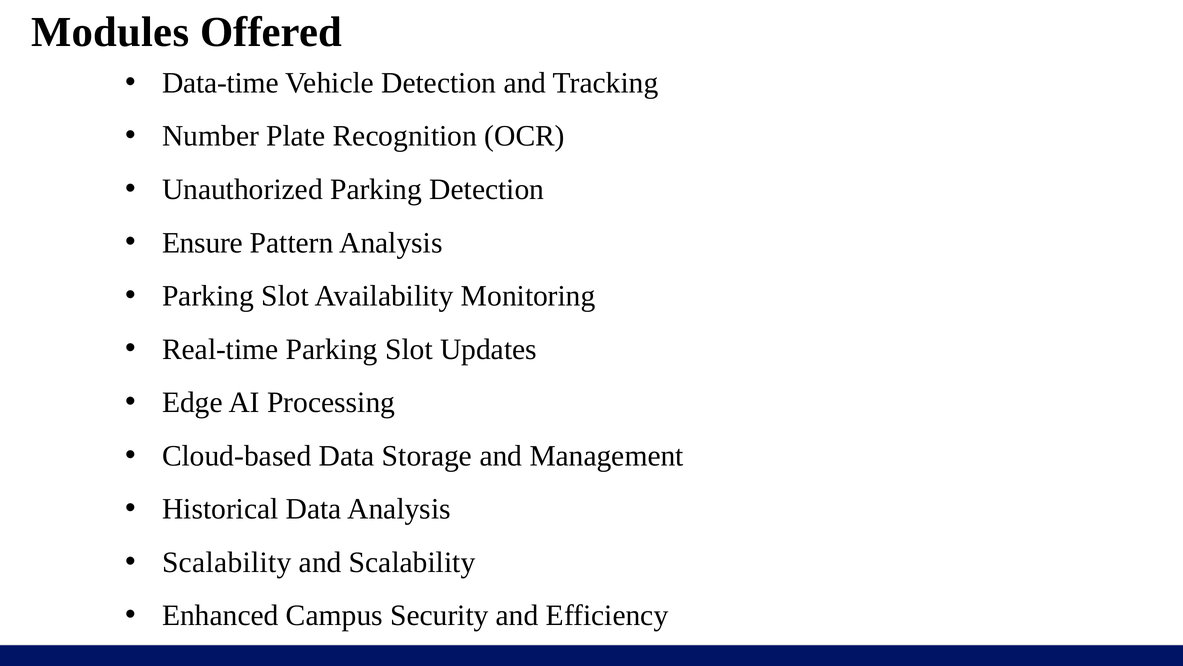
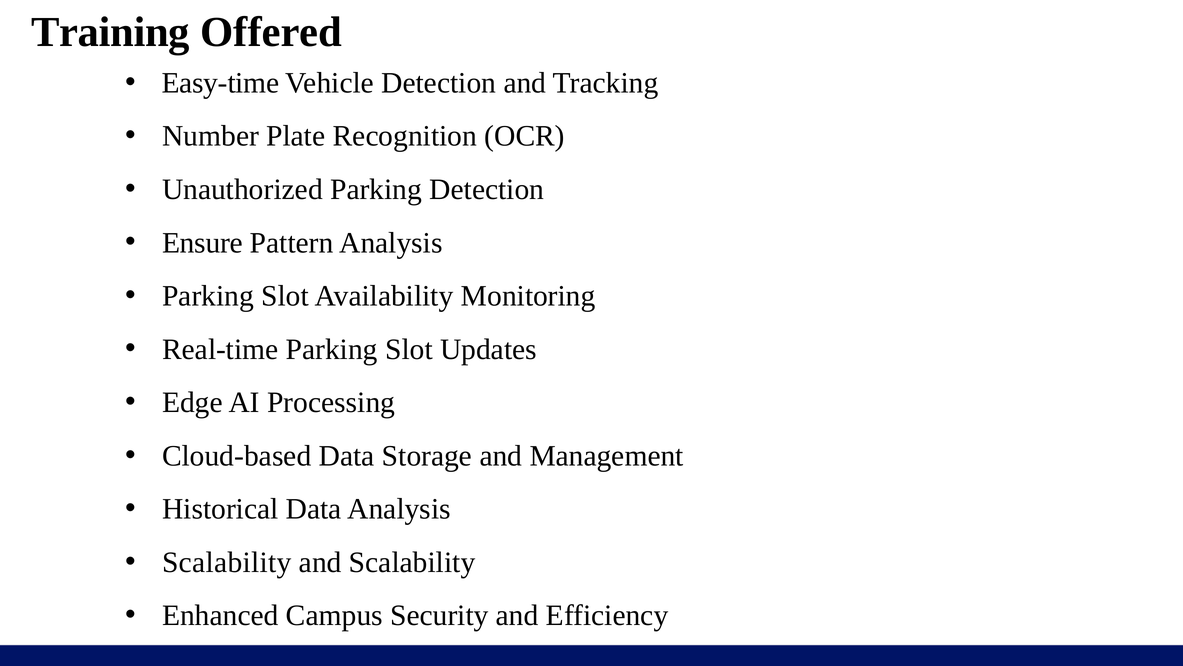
Modules: Modules -> Training
Data-time: Data-time -> Easy-time
